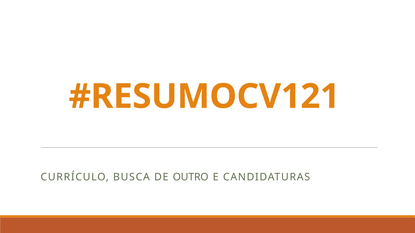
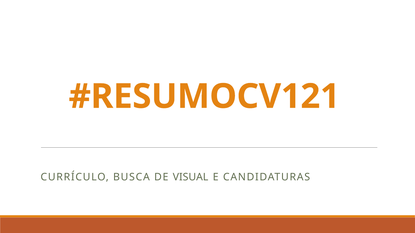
OUTRO: OUTRO -> VISUAL
